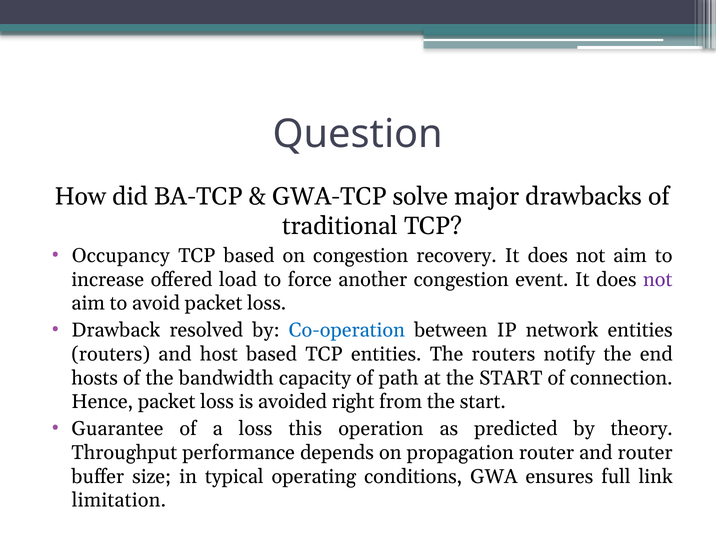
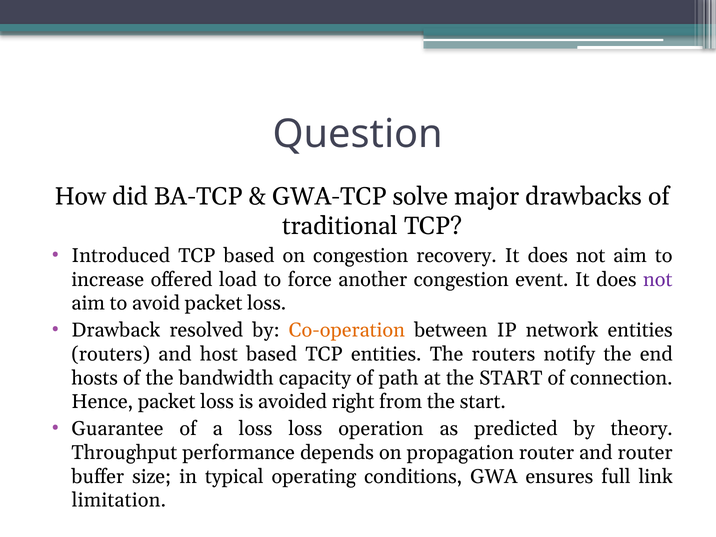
Occupancy: Occupancy -> Introduced
Co-operation colour: blue -> orange
loss this: this -> loss
